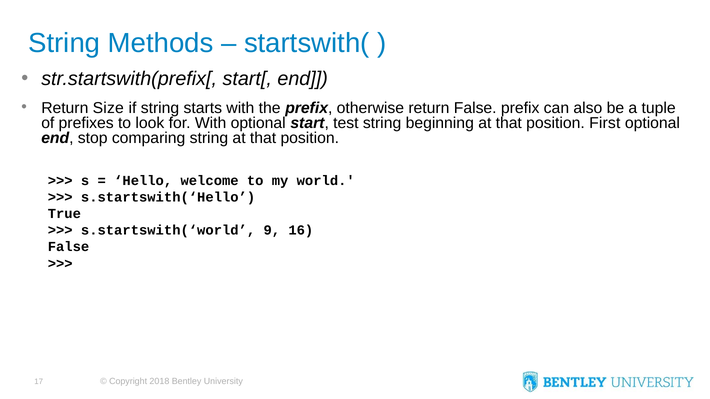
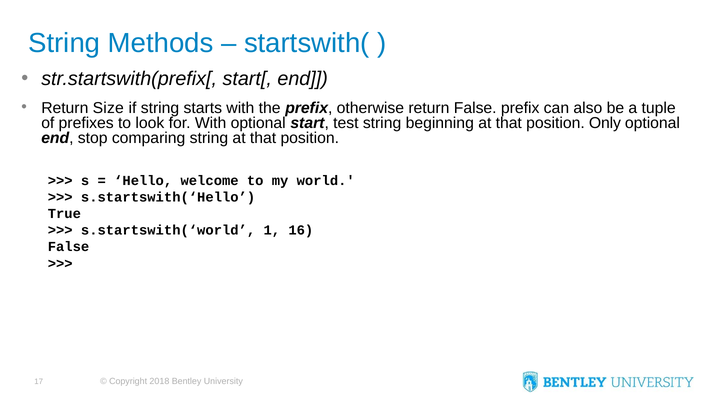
First: First -> Only
9: 9 -> 1
